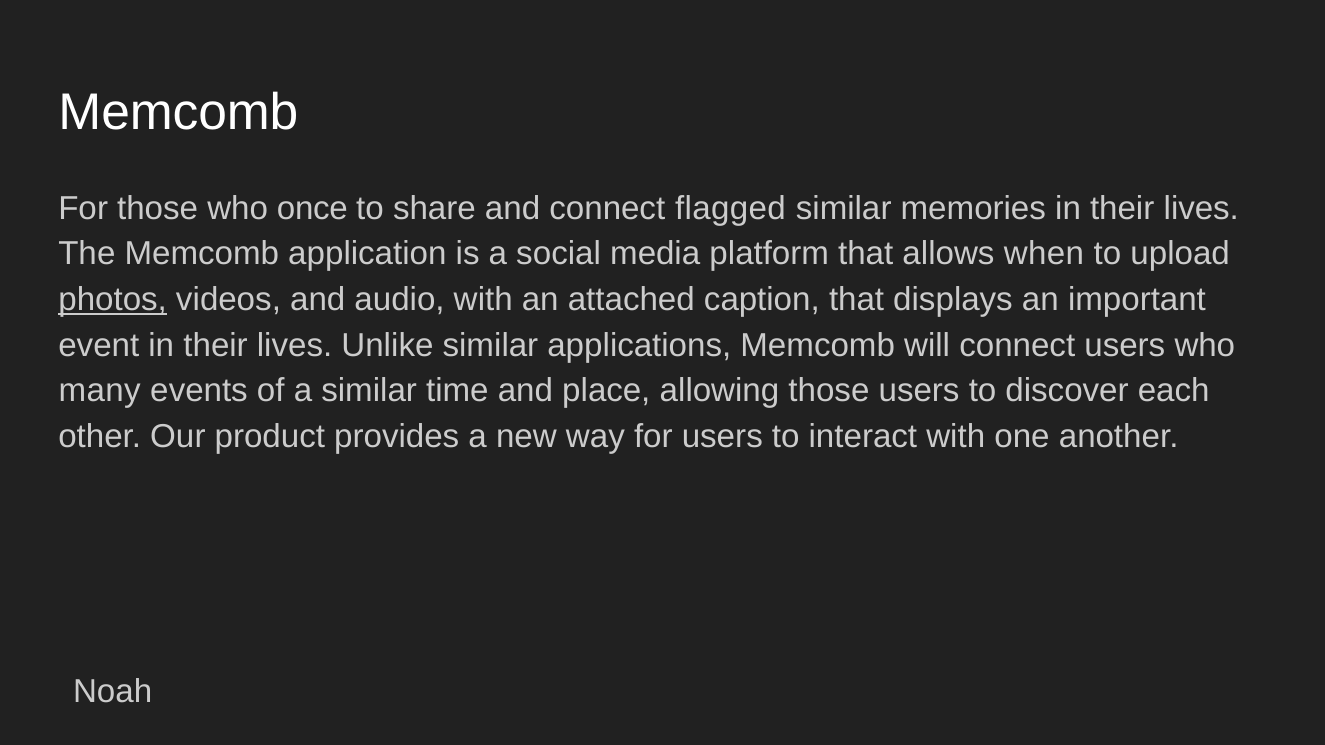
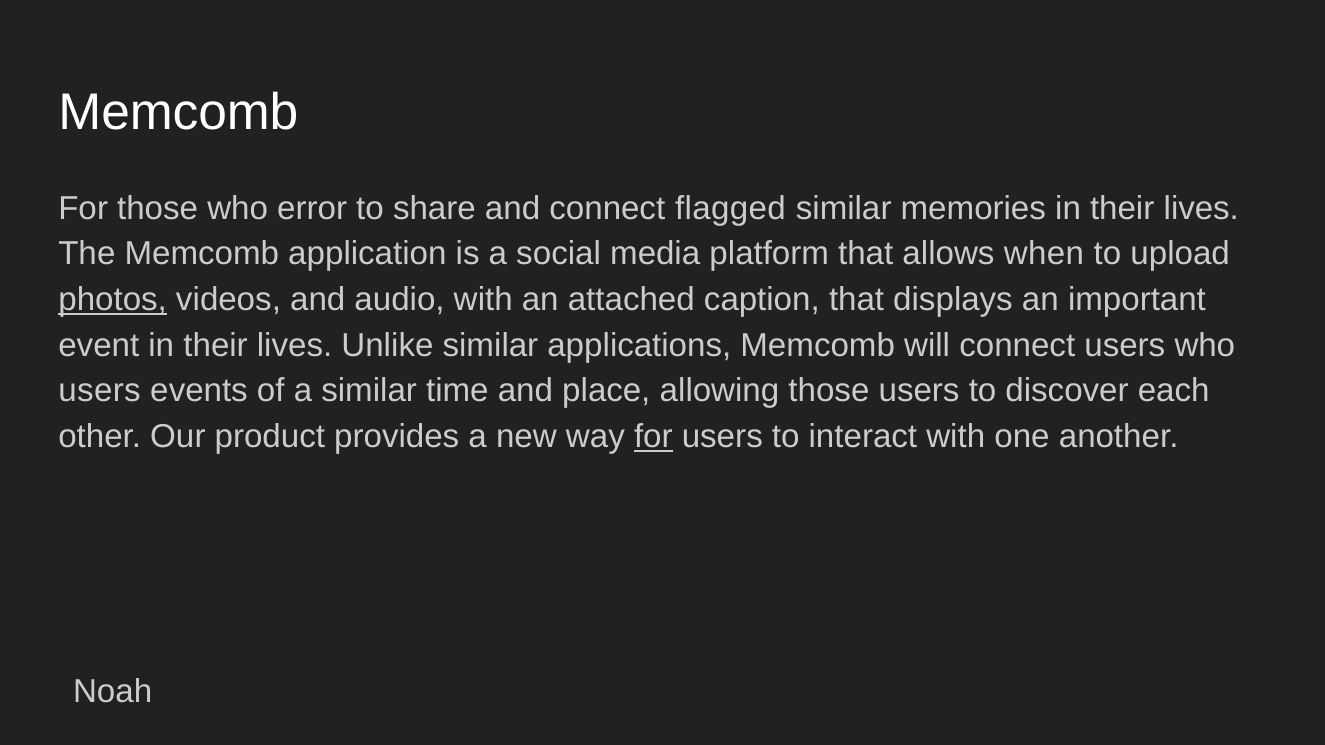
once: once -> error
many at (100, 391): many -> users
for at (653, 437) underline: none -> present
